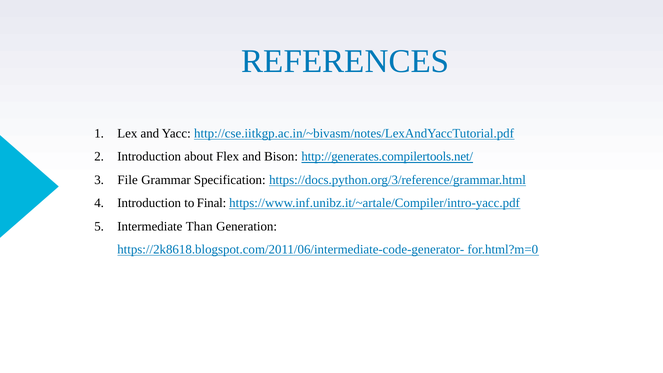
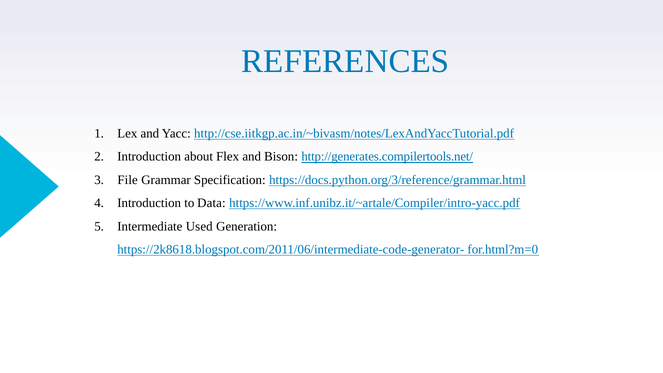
Final: Final -> Data
Than: Than -> Used
